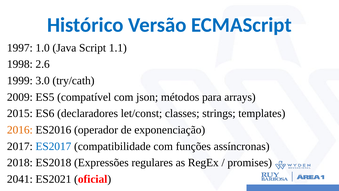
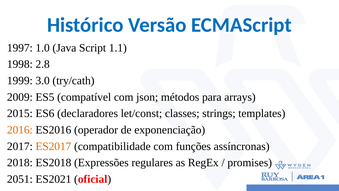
2.6: 2.6 -> 2.8
ES2017 colour: blue -> orange
2041: 2041 -> 2051
